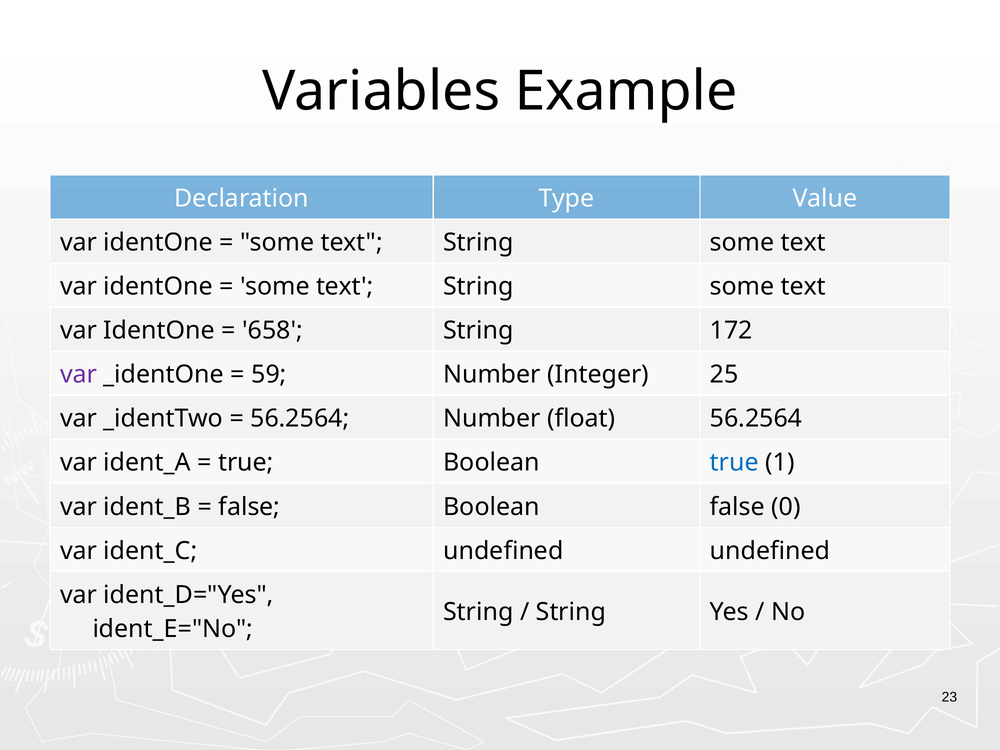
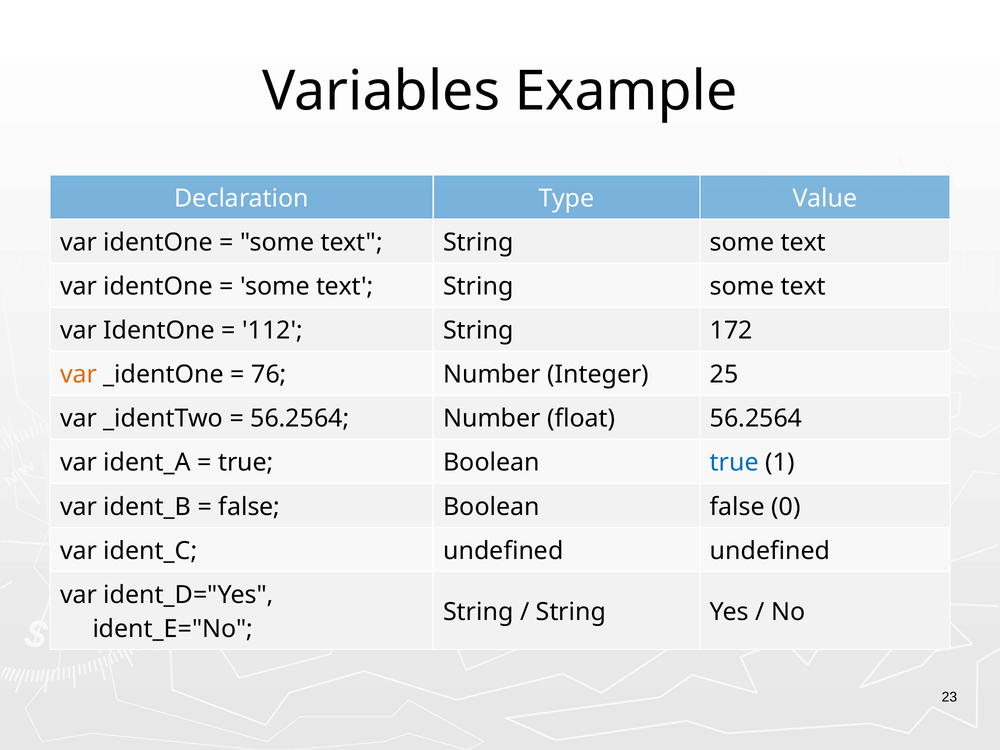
658: 658 -> 112
var at (78, 375) colour: purple -> orange
59: 59 -> 76
